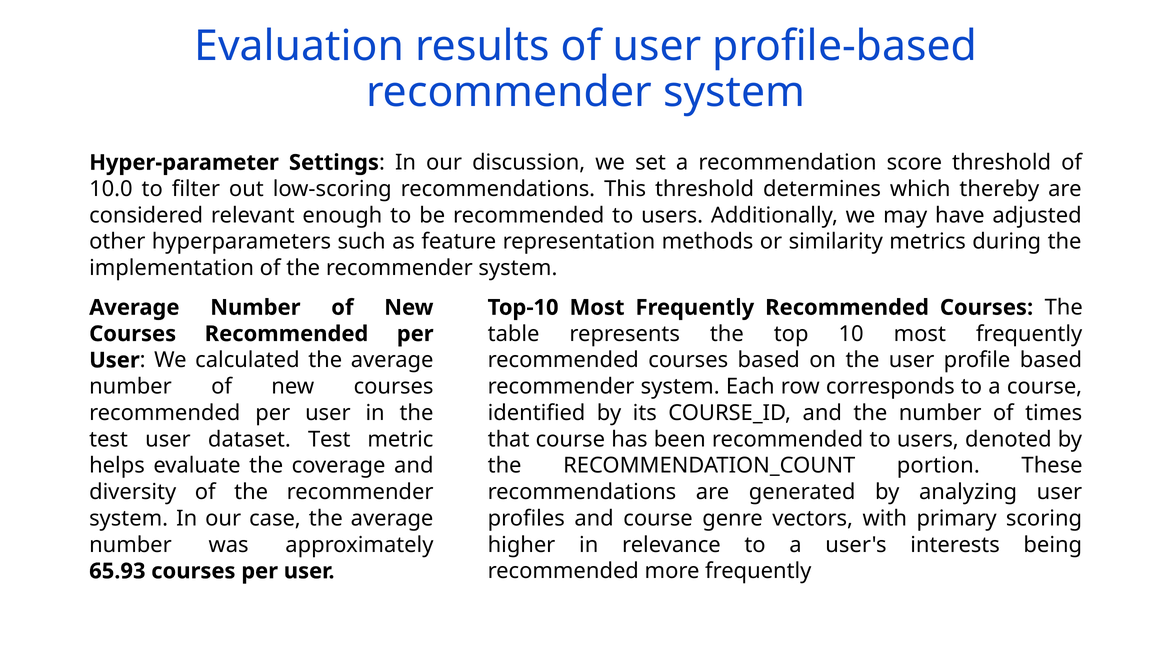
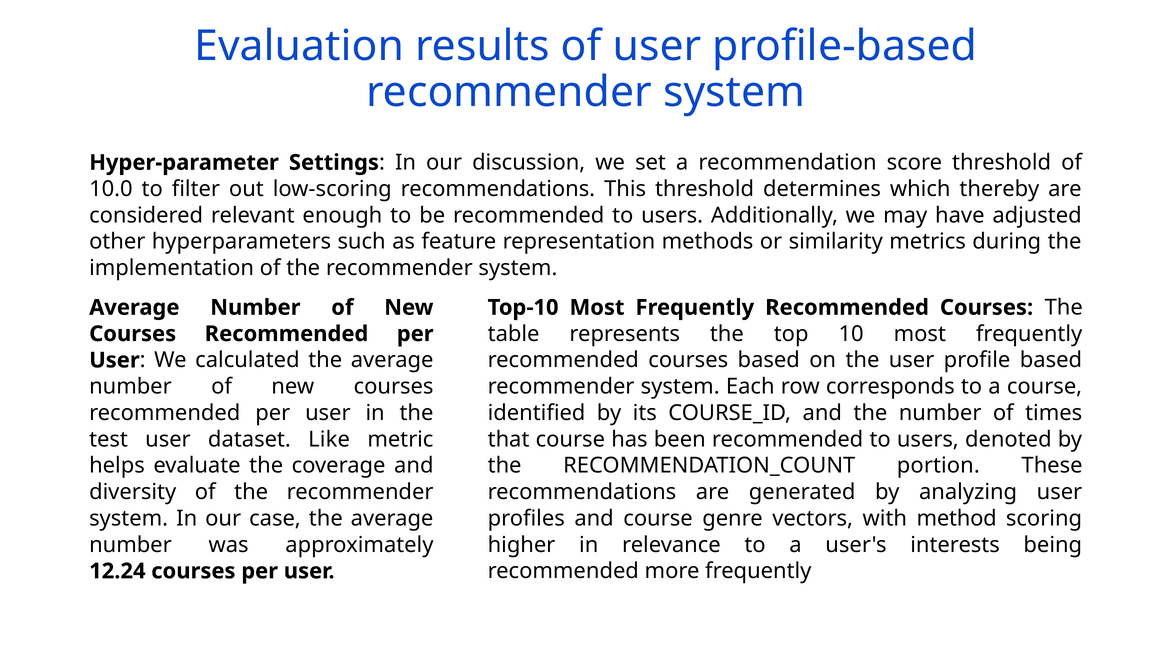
dataset Test: Test -> Like
primary: primary -> method
65.93: 65.93 -> 12.24
